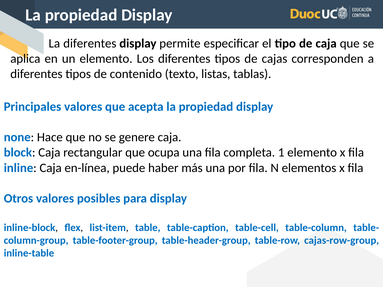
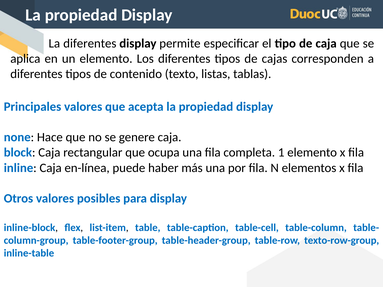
cajas-row-group: cajas-row-group -> texto-row-group
